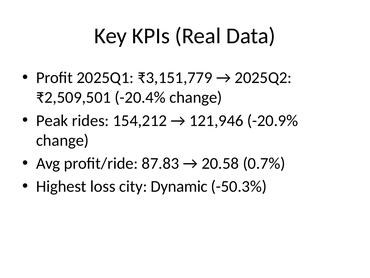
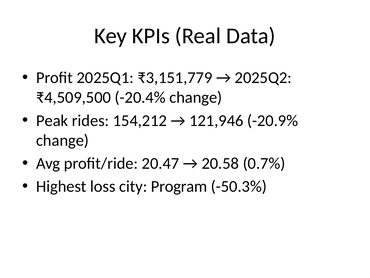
₹2,509,501: ₹2,509,501 -> ₹4,509,500
87.83: 87.83 -> 20.47
Dynamic: Dynamic -> Program
